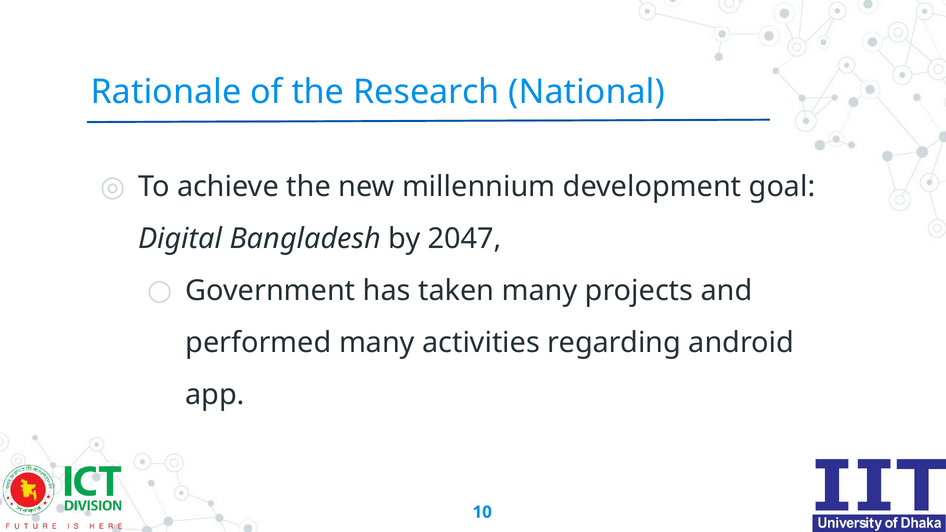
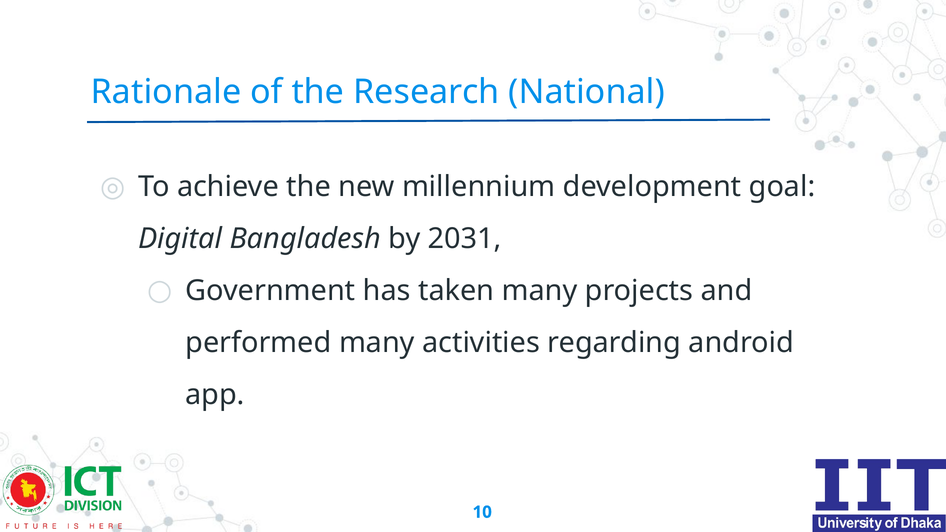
2047: 2047 -> 2031
